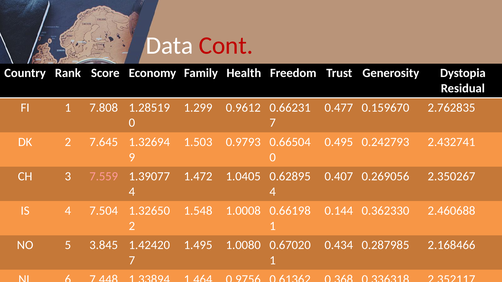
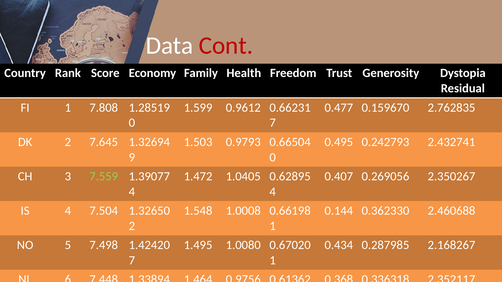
1.299: 1.299 -> 1.599
7.559 colour: pink -> light green
3.845: 3.845 -> 7.498
2.168466: 2.168466 -> 2.168267
